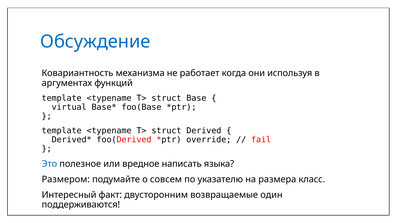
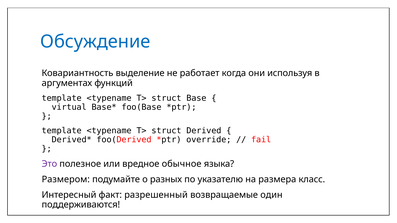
механизма: механизма -> выделение
Это colour: blue -> purple
написать: написать -> обычное
совсем: совсем -> разных
двусторонним: двусторонним -> разрешенный
